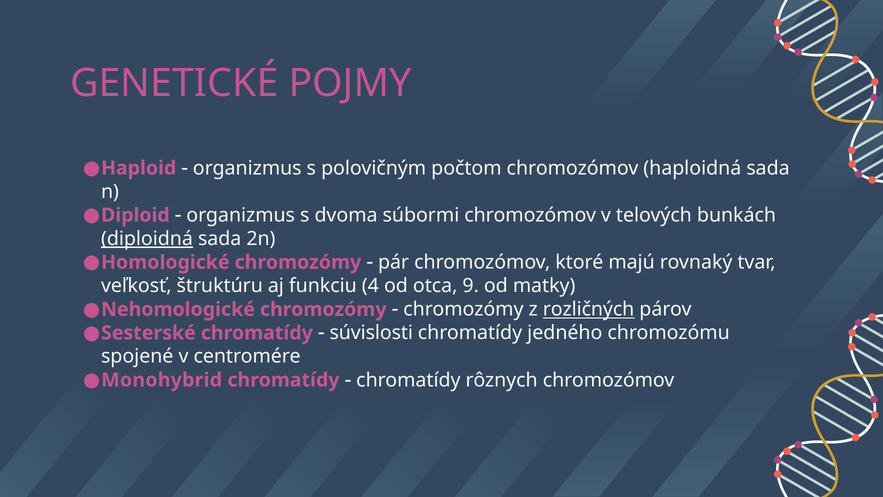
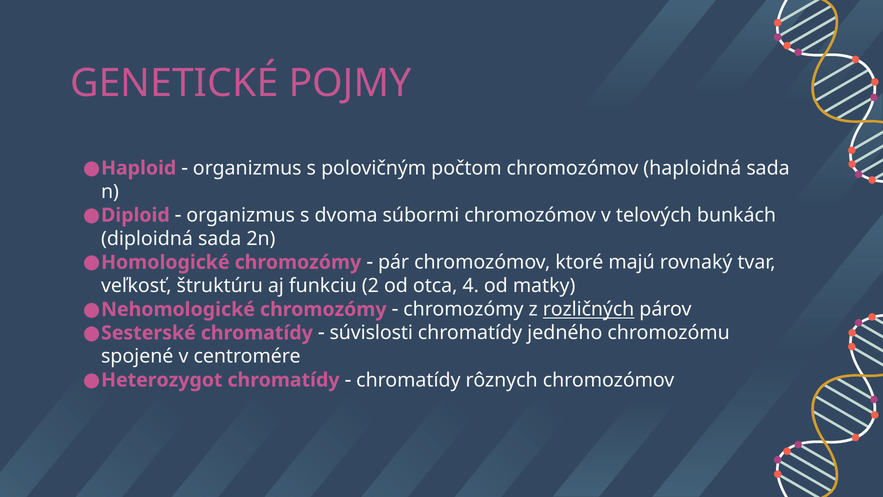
diploidná underline: present -> none
4: 4 -> 2
9: 9 -> 4
Monohybrid: Monohybrid -> Heterozygot
